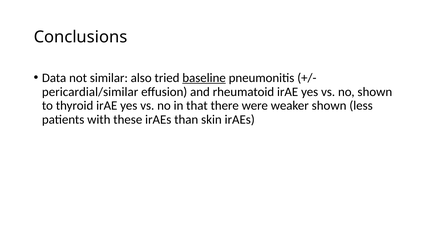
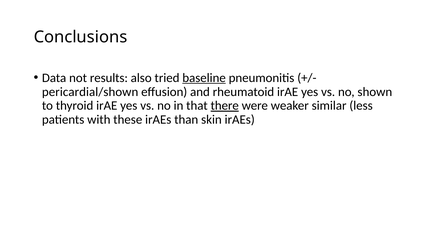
similar: similar -> results
pericardial/similar: pericardial/similar -> pericardial/shown
there underline: none -> present
weaker shown: shown -> similar
